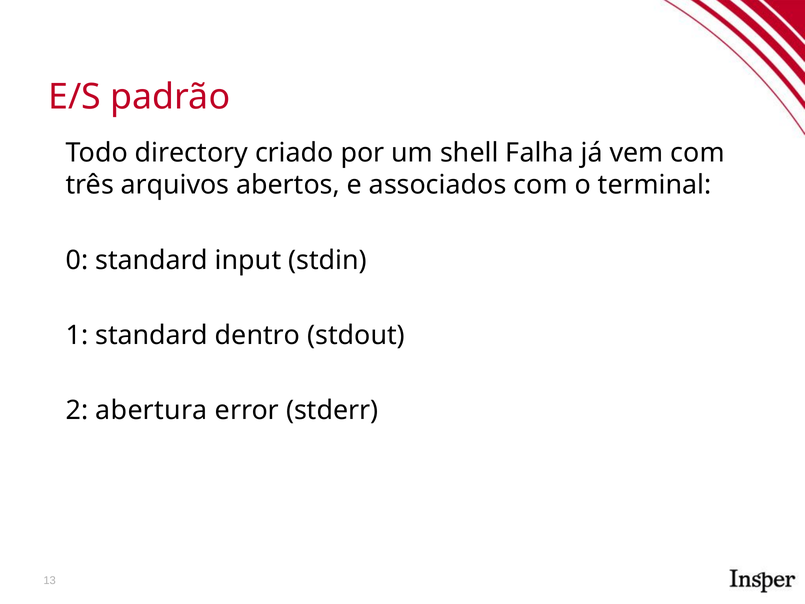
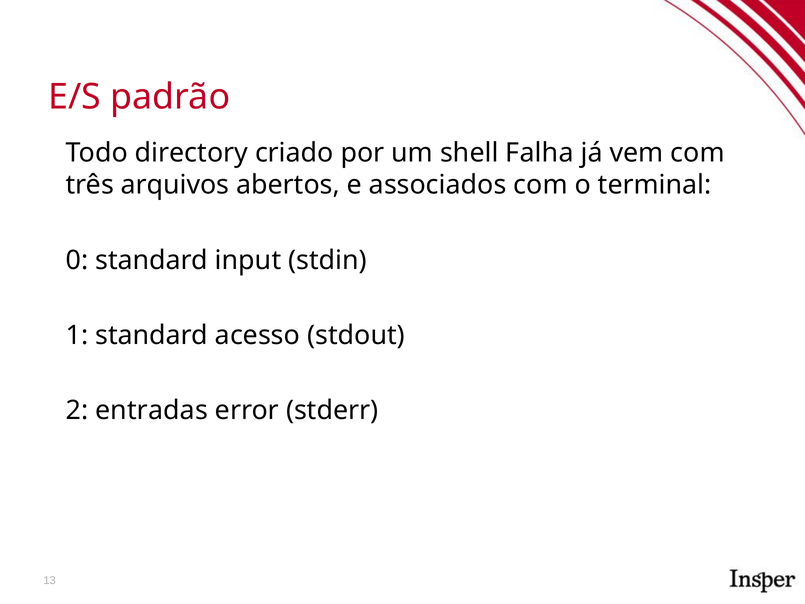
dentro: dentro -> acesso
abertura: abertura -> entradas
